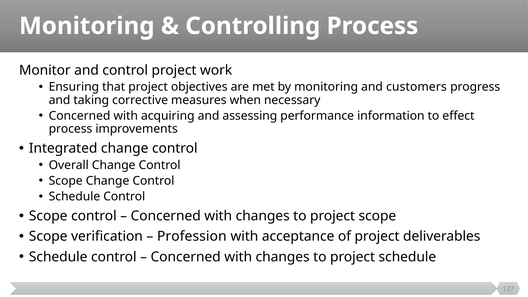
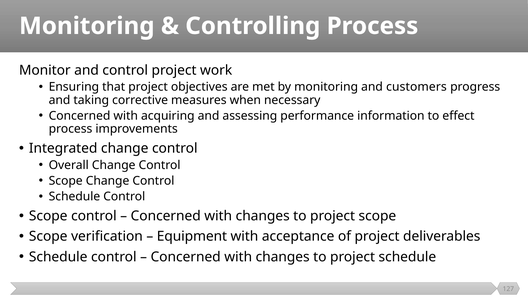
Profession: Profession -> Equipment
